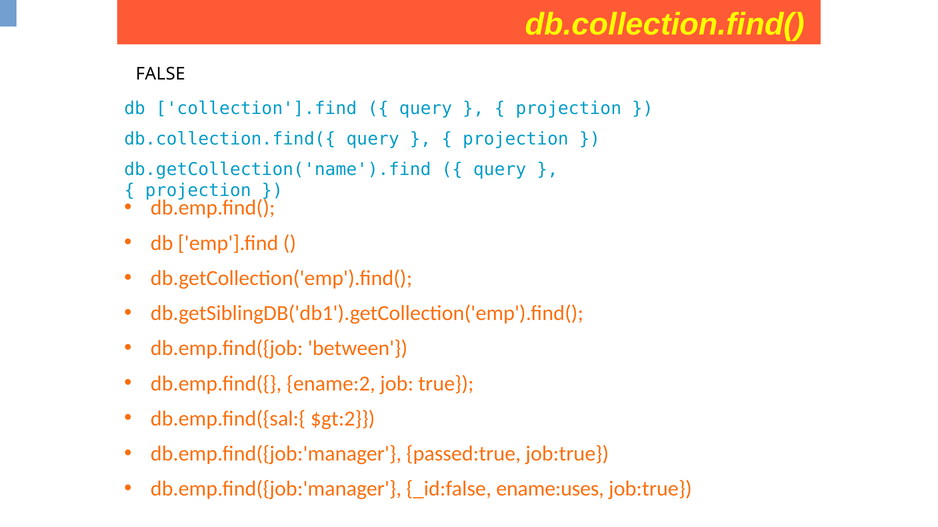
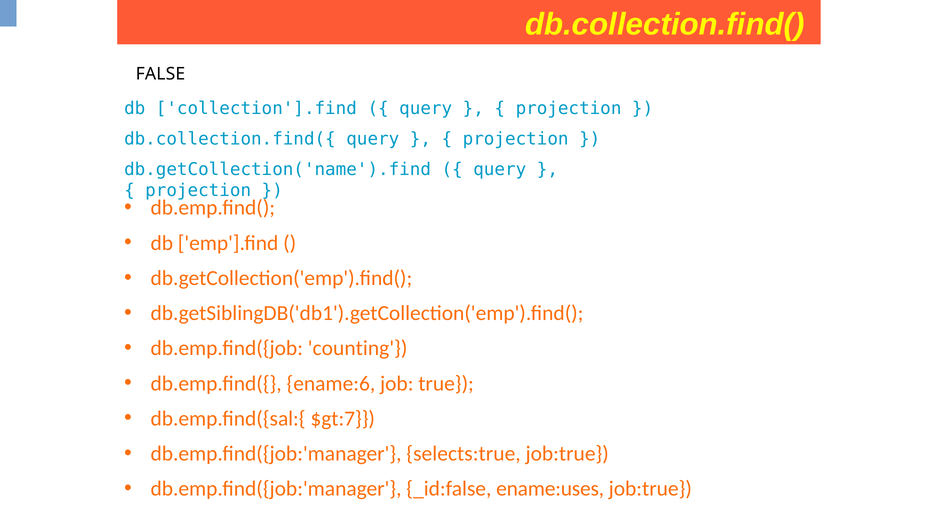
between: between -> counting
ename:2: ename:2 -> ename:6
$gt:2: $gt:2 -> $gt:7
passed:true: passed:true -> selects:true
